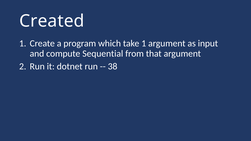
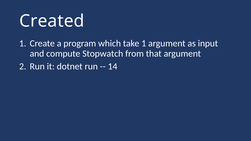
Sequential: Sequential -> Stopwatch
38: 38 -> 14
